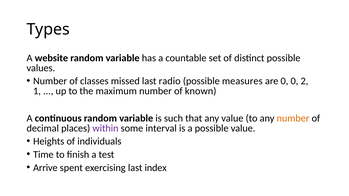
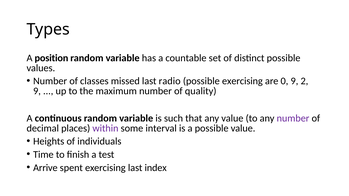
website: website -> position
possible measures: measures -> exercising
0 0: 0 -> 9
1 at (37, 91): 1 -> 9
known: known -> quality
number at (293, 119) colour: orange -> purple
